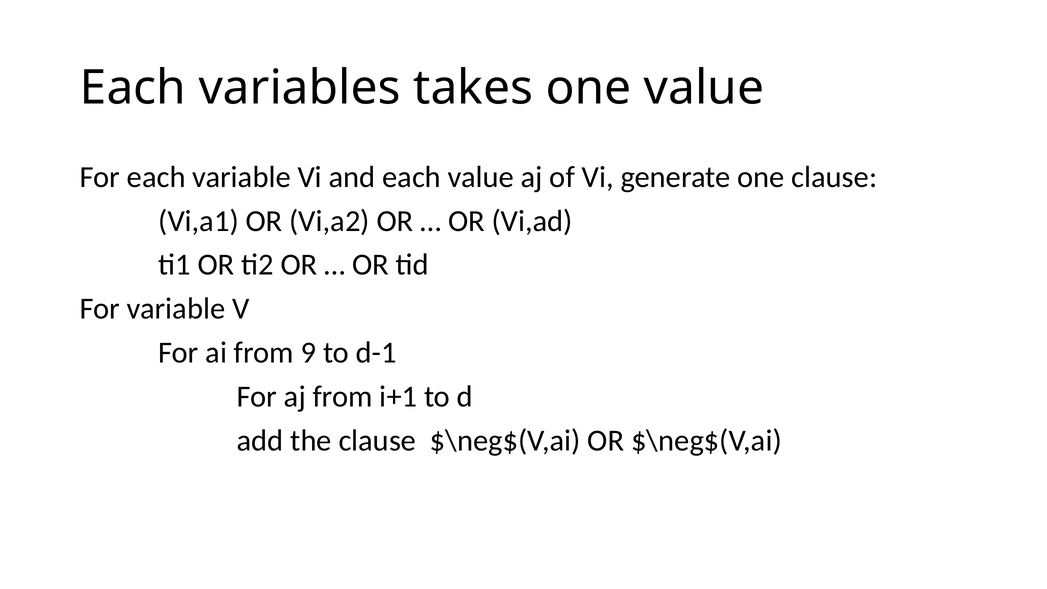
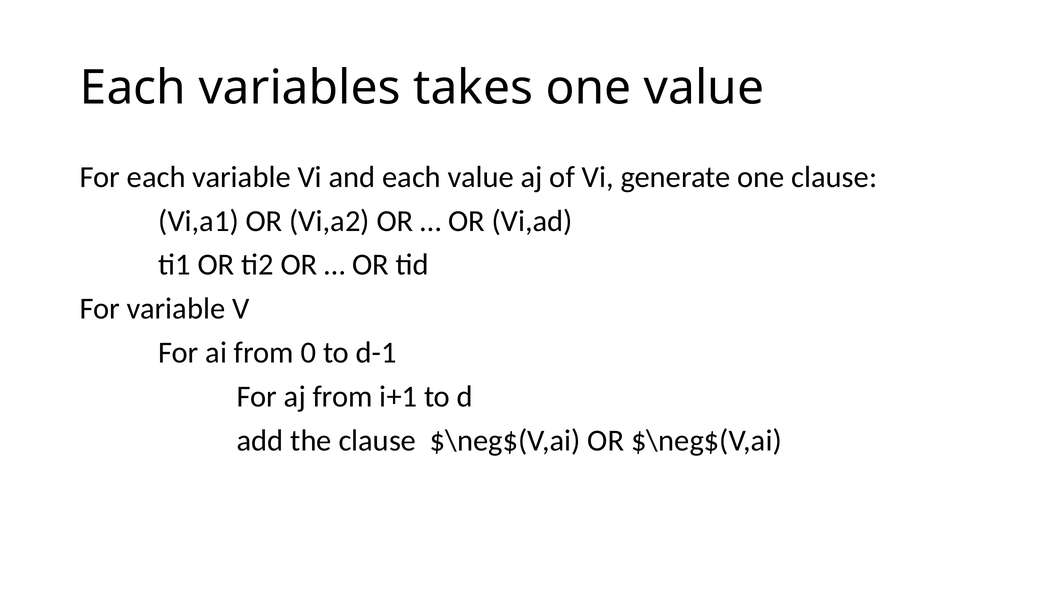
9: 9 -> 0
